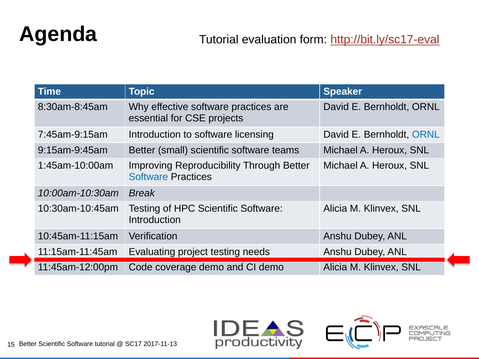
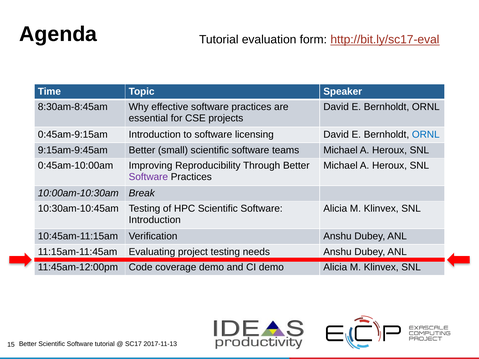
7:45am-9:15am: 7:45am-9:15am -> 0:45am-9:15am
1:45am-10:00am: 1:45am-10:00am -> 0:45am-10:00am
Software at (148, 177) colour: blue -> purple
